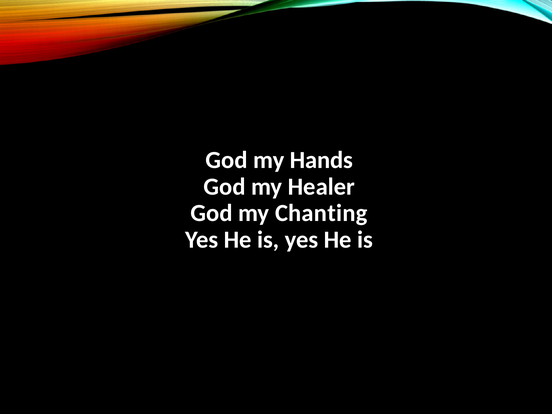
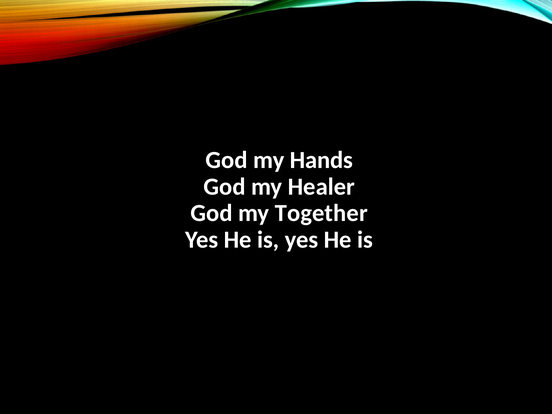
Chanting: Chanting -> Together
